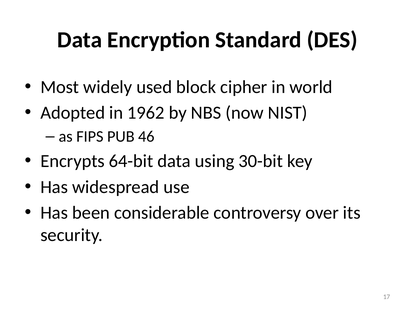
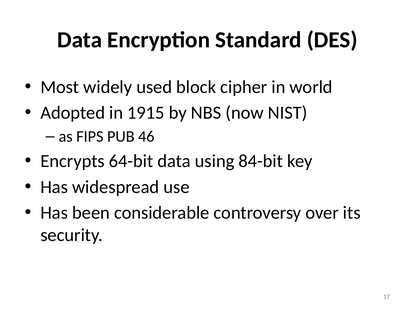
1962: 1962 -> 1915
30-bit: 30-bit -> 84-bit
